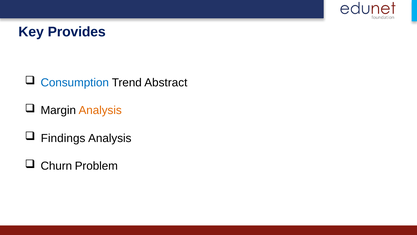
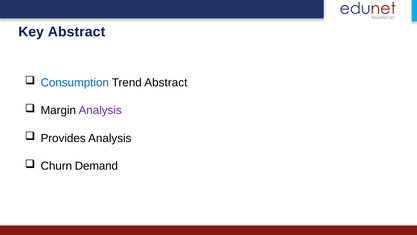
Key Provides: Provides -> Abstract
Analysis at (100, 110) colour: orange -> purple
Findings: Findings -> Provides
Problem: Problem -> Demand
